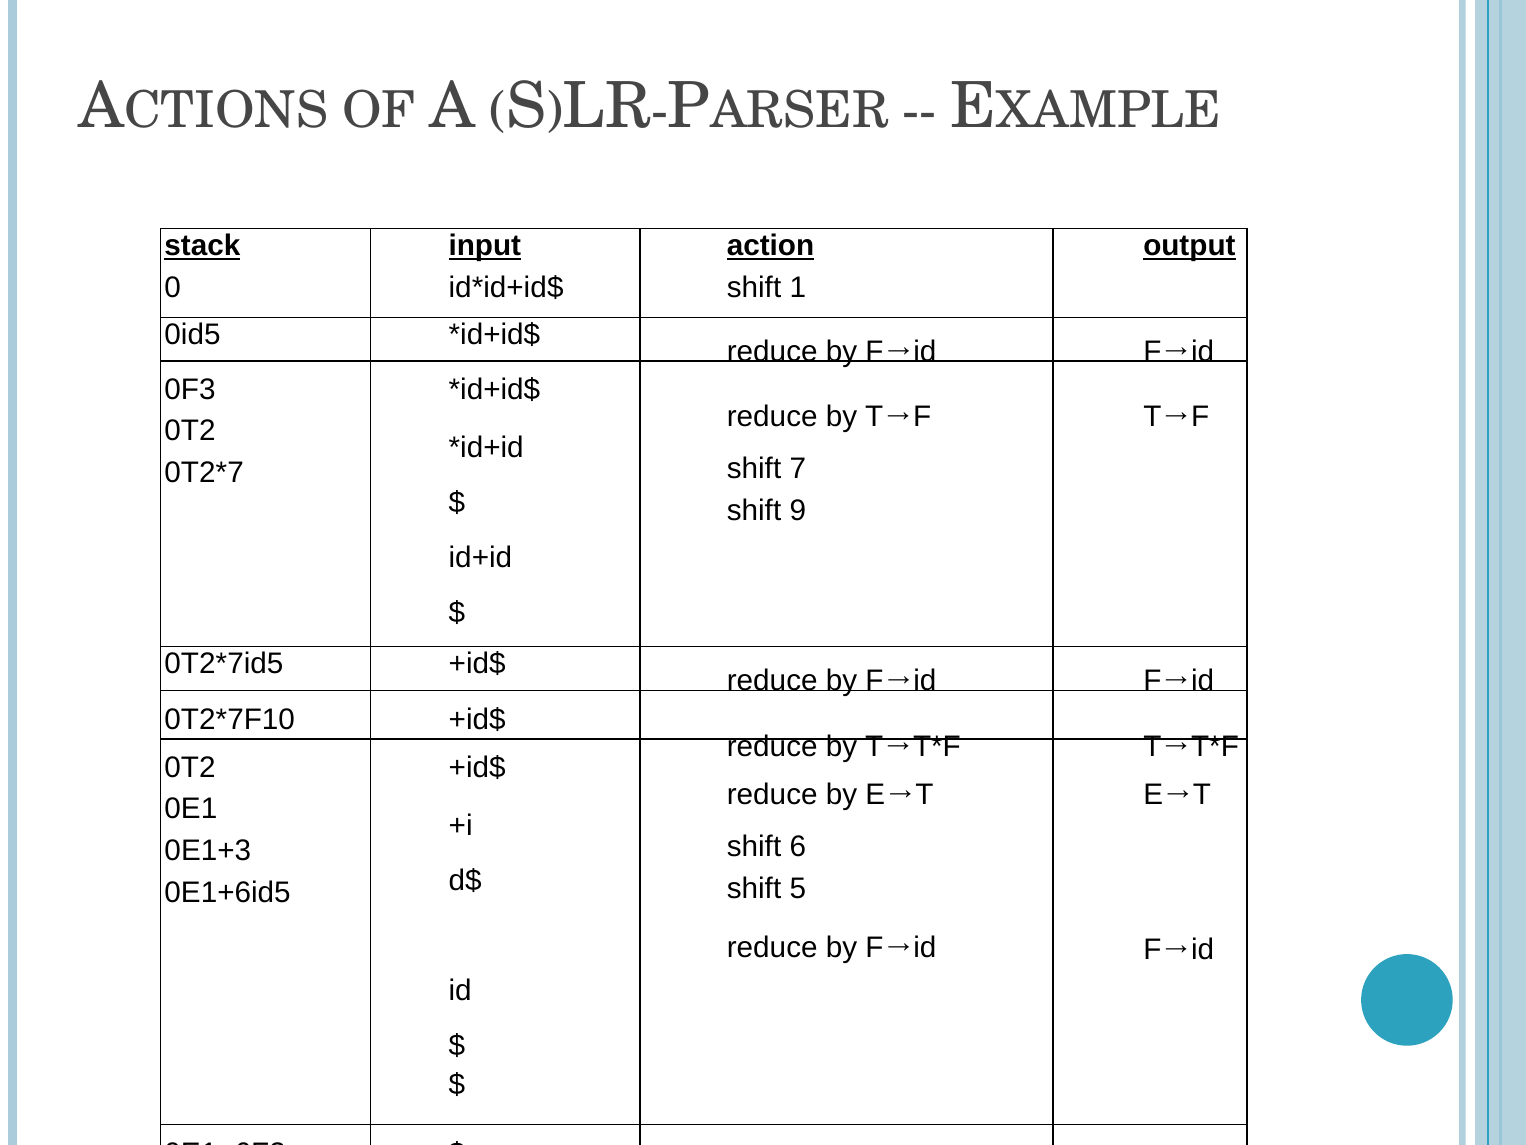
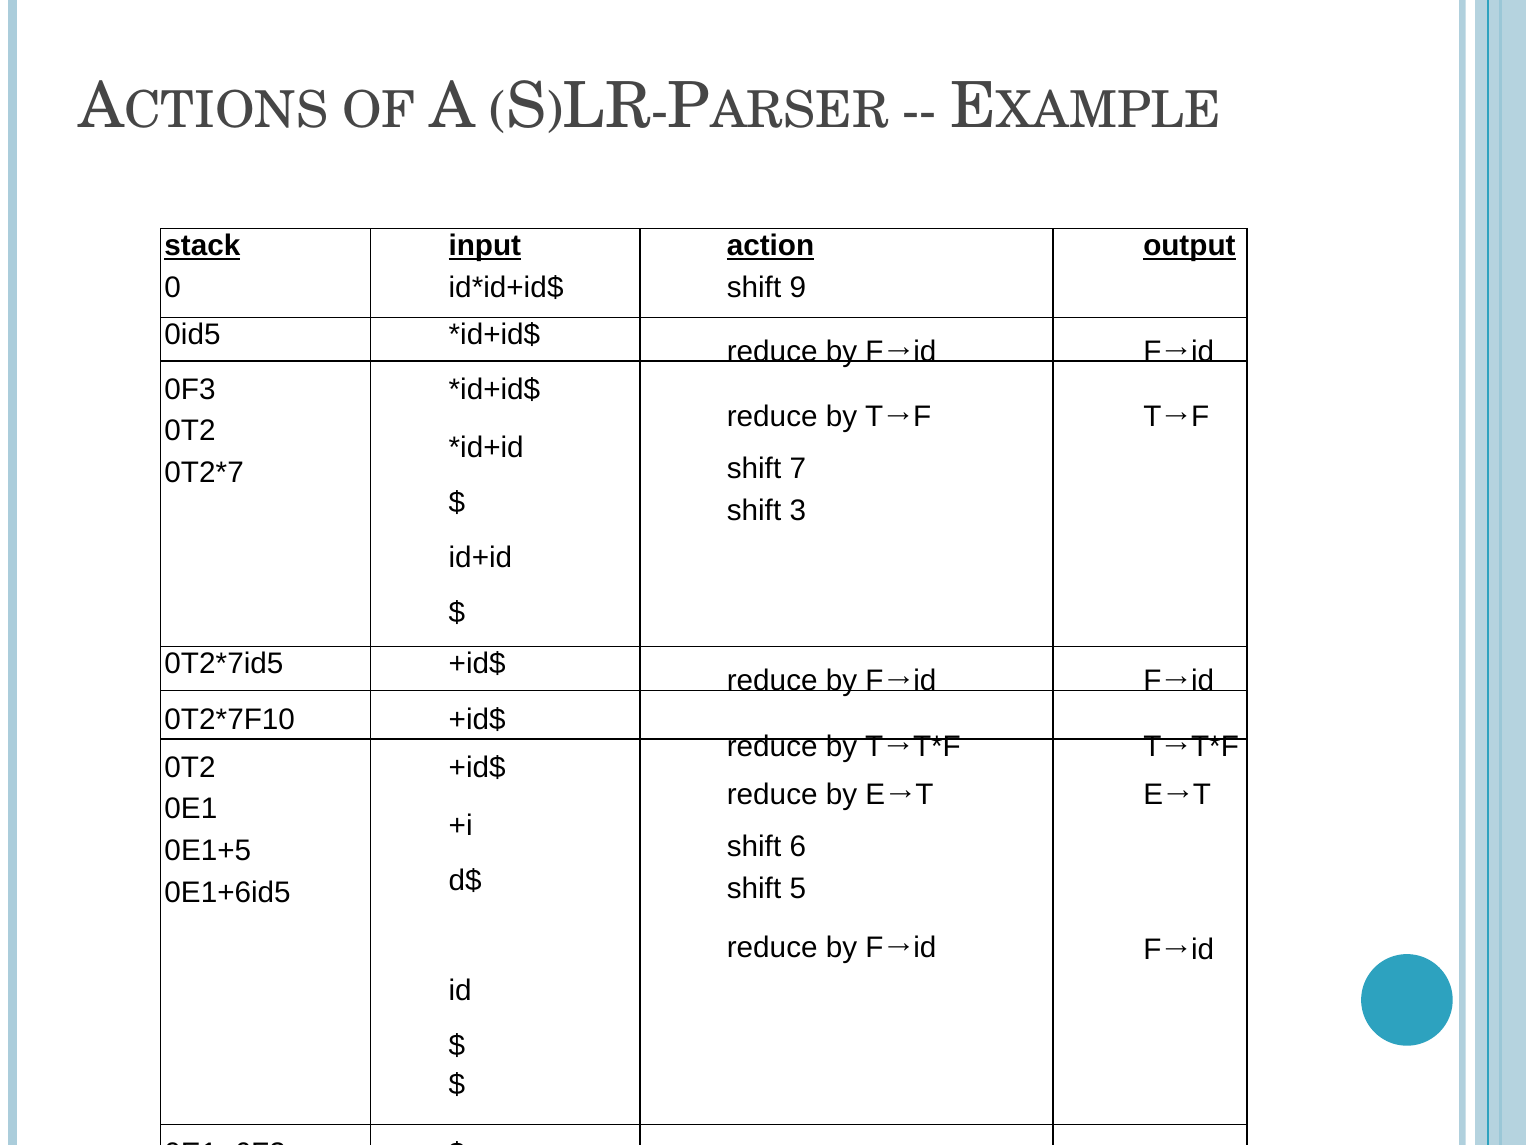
1: 1 -> 9
9: 9 -> 3
0E1+3: 0E1+3 -> 0E1+5
